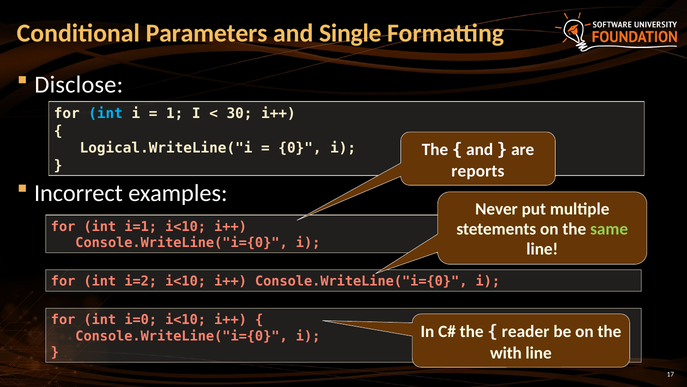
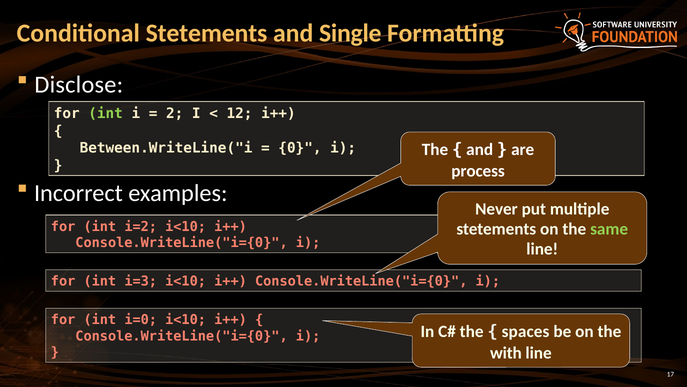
Conditional Parameters: Parameters -> Stetements
int at (106, 114) colour: light blue -> light green
1: 1 -> 2
30: 30 -> 12
Logical.WriteLine("i: Logical.WriteLine("i -> Between.WriteLine("i
reports: reports -> process
i=1: i=1 -> i=2
i=2: i=2 -> i=3
reader: reader -> spaces
